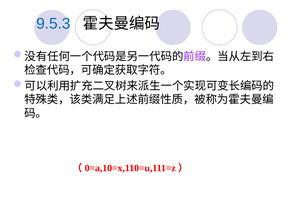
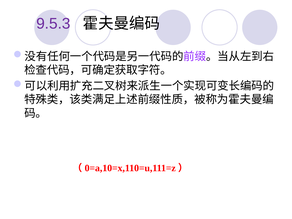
9.5.3 colour: blue -> purple
